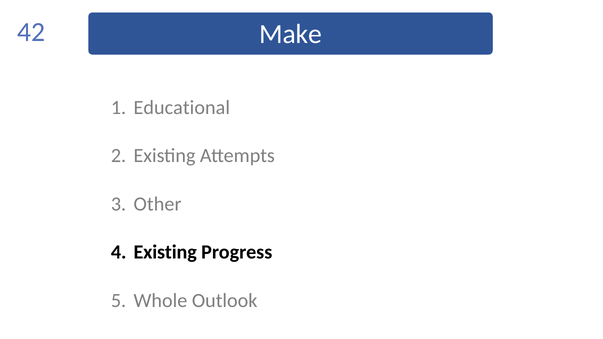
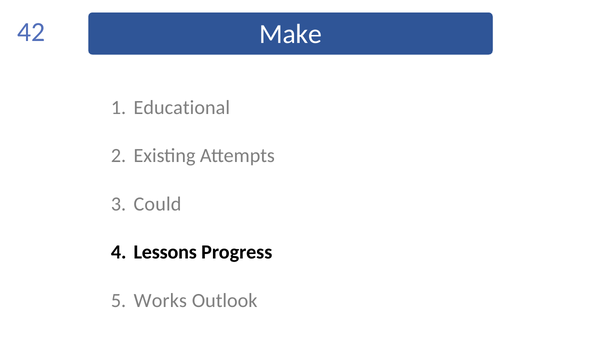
Other: Other -> Could
Existing at (165, 252): Existing -> Lessons
Whole: Whole -> Works
